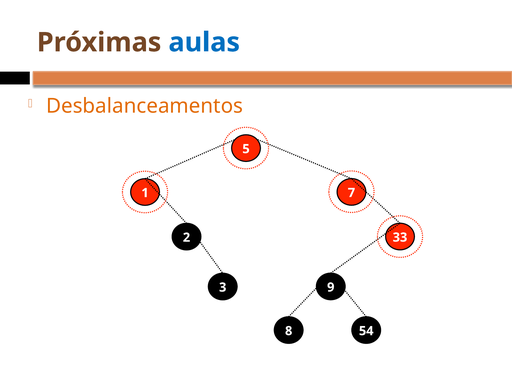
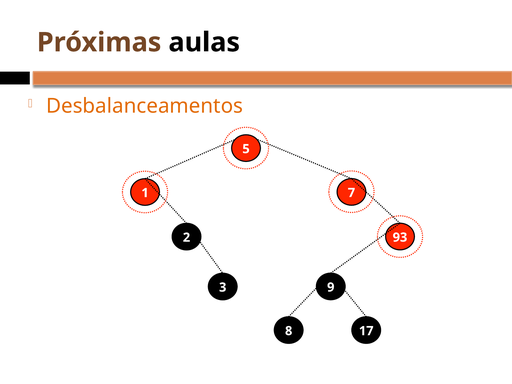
aulas colour: blue -> black
33: 33 -> 93
54: 54 -> 17
